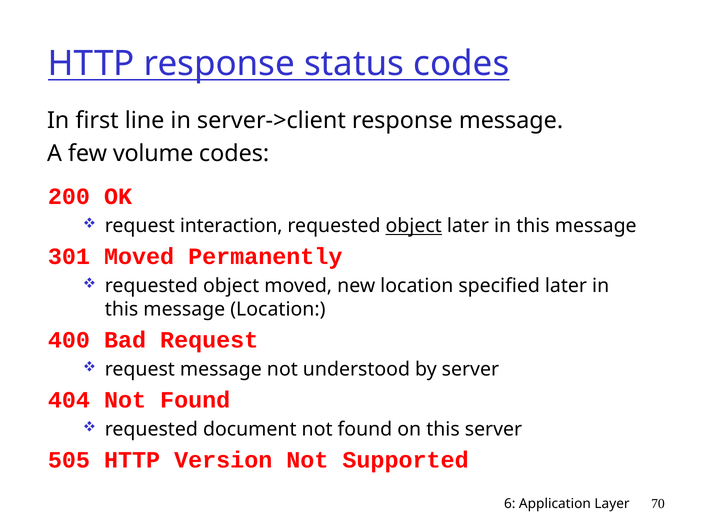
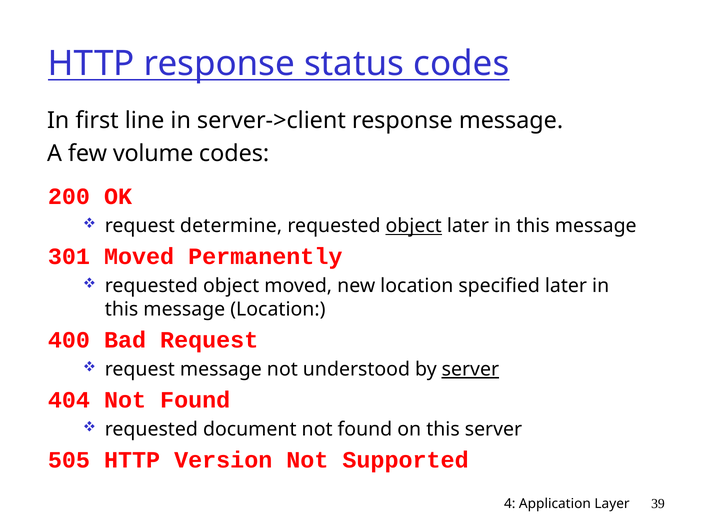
interaction: interaction -> determine
server at (470, 369) underline: none -> present
6: 6 -> 4
70: 70 -> 39
